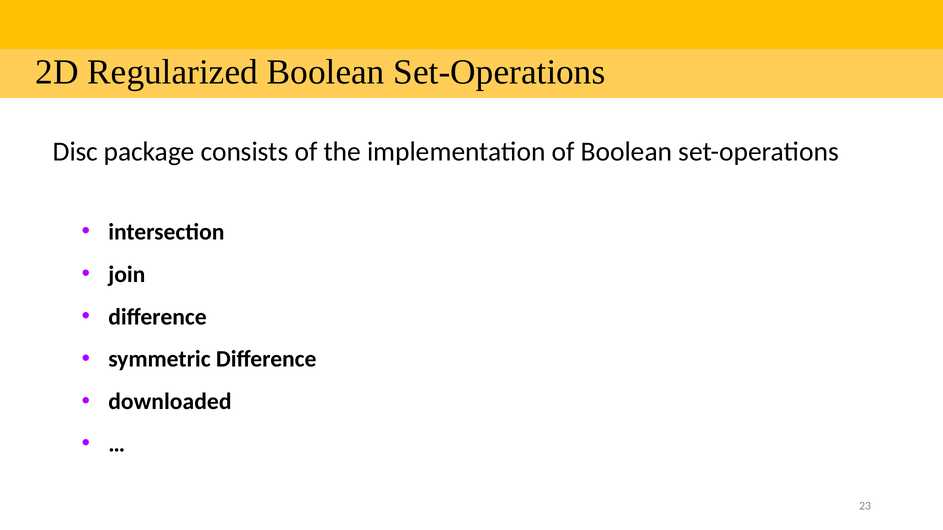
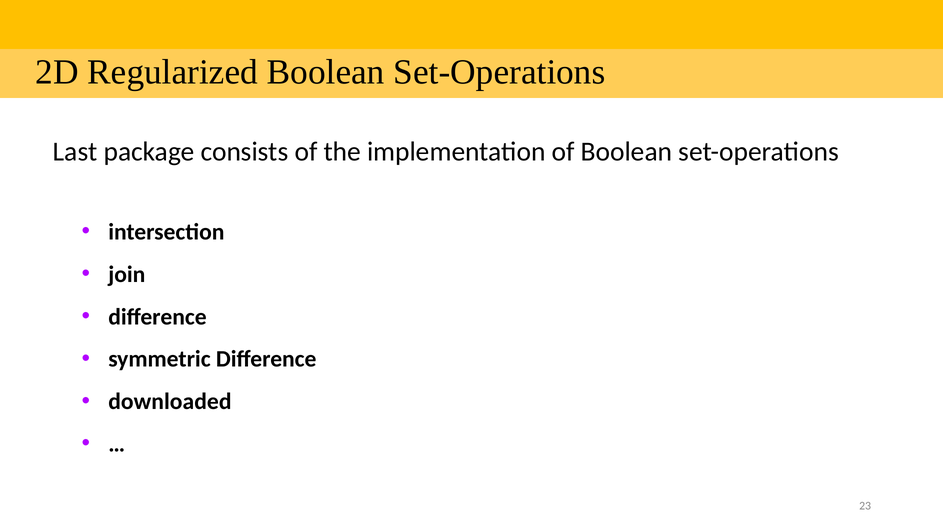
Disc: Disc -> Last
